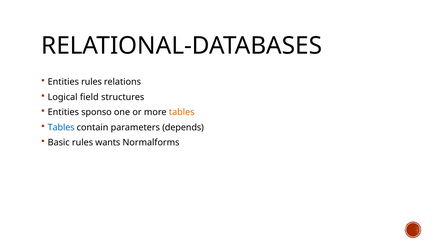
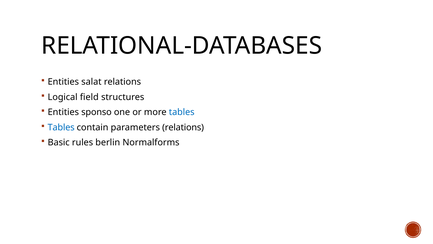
Entities rules: rules -> salat
tables at (182, 112) colour: orange -> blue
parameters depends: depends -> relations
wants: wants -> berlin
